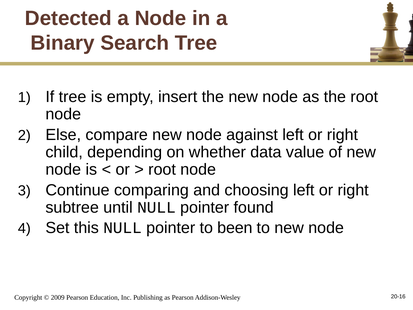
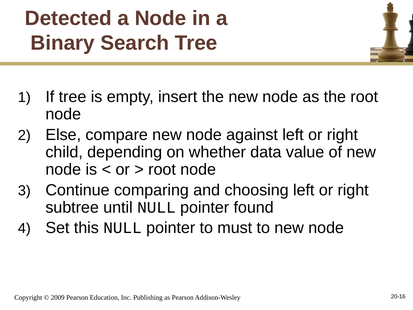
been: been -> must
